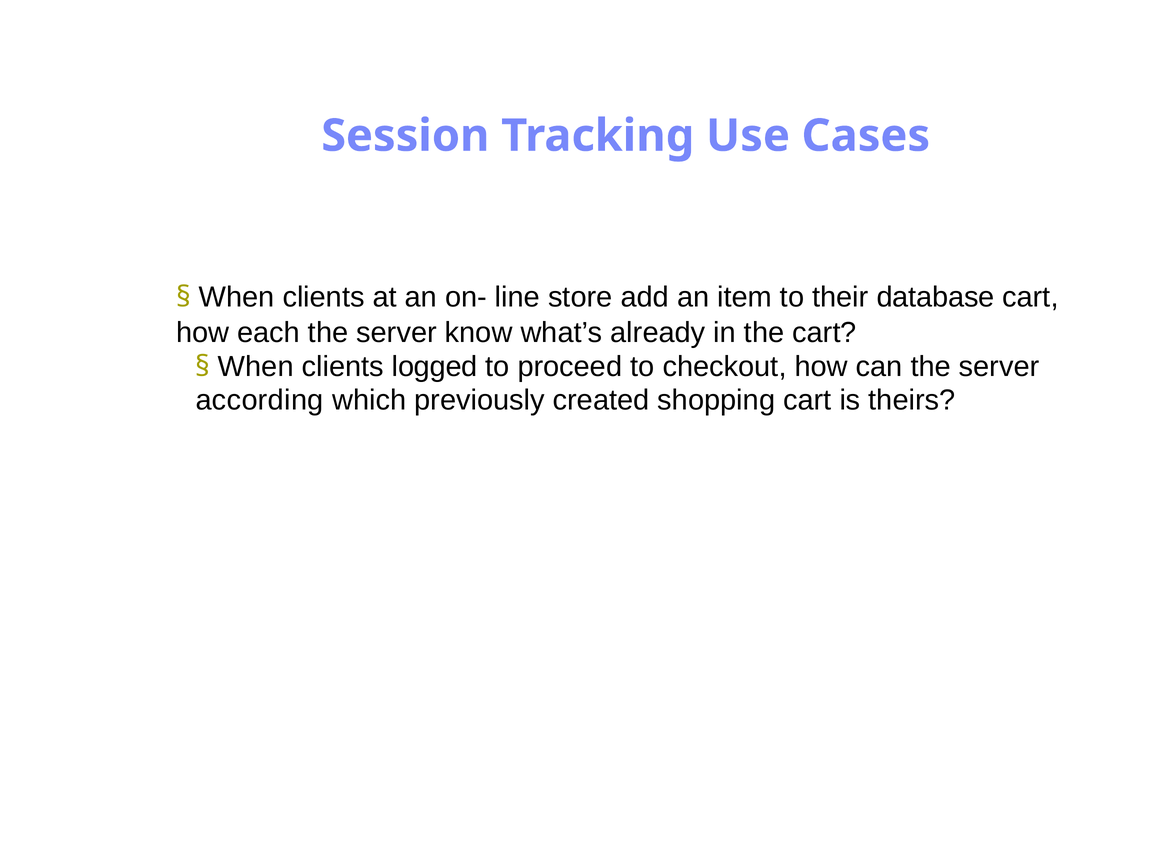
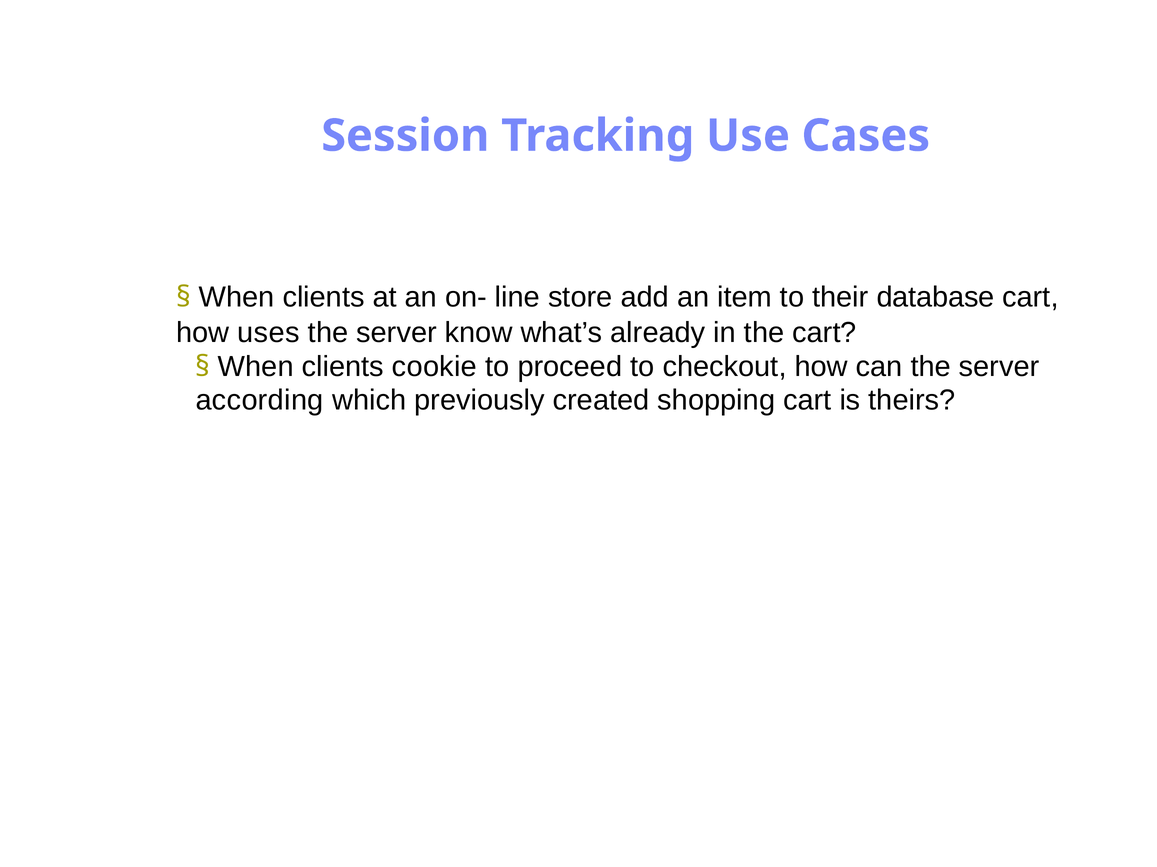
each: each -> uses
logged: logged -> cookie
